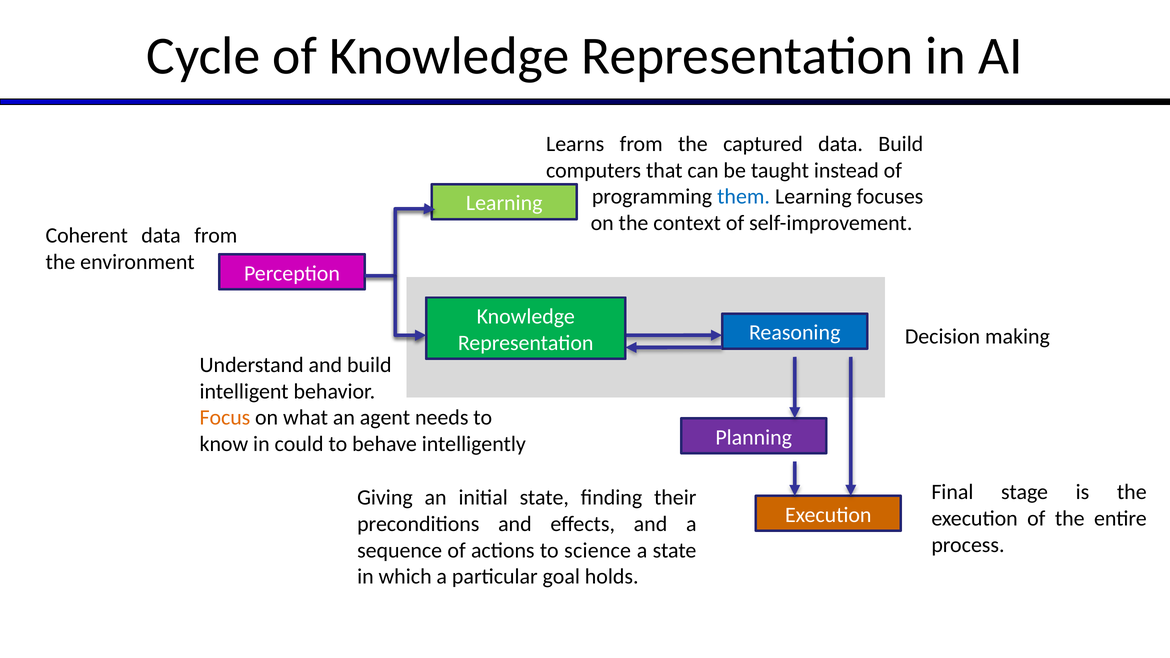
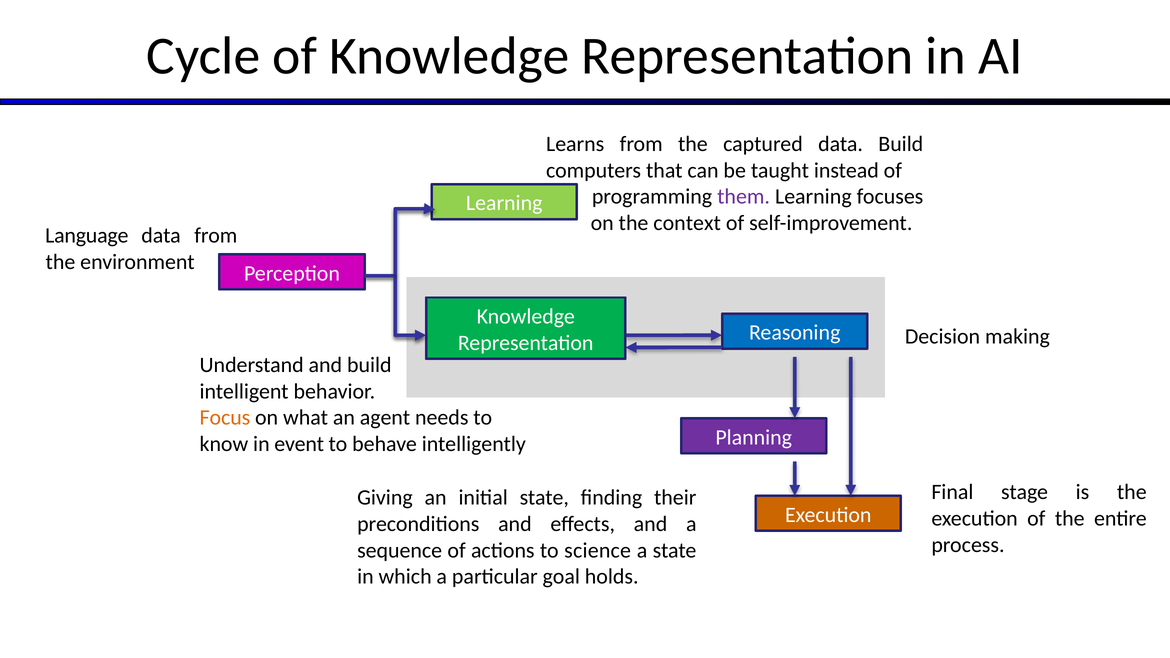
them colour: blue -> purple
Coherent: Coherent -> Language
could: could -> event
